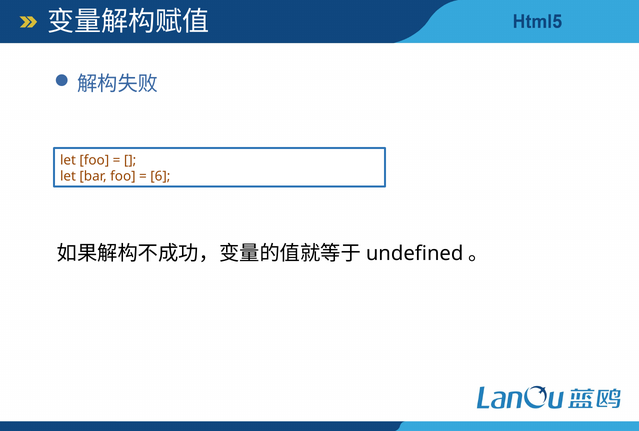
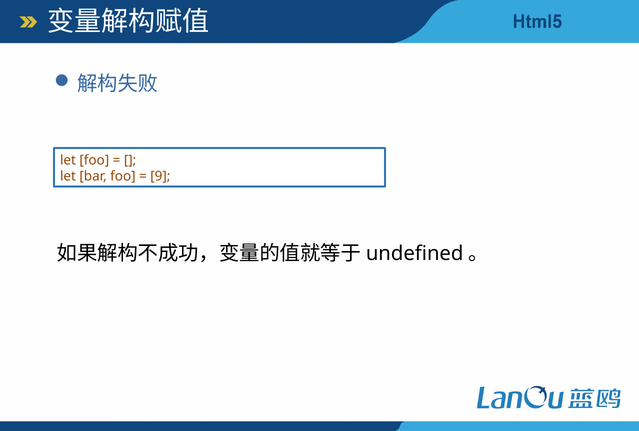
6: 6 -> 9
